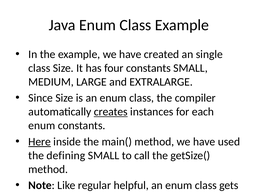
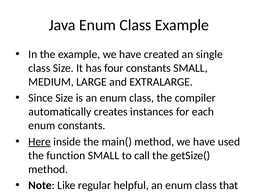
creates underline: present -> none
defining: defining -> function
gets: gets -> that
